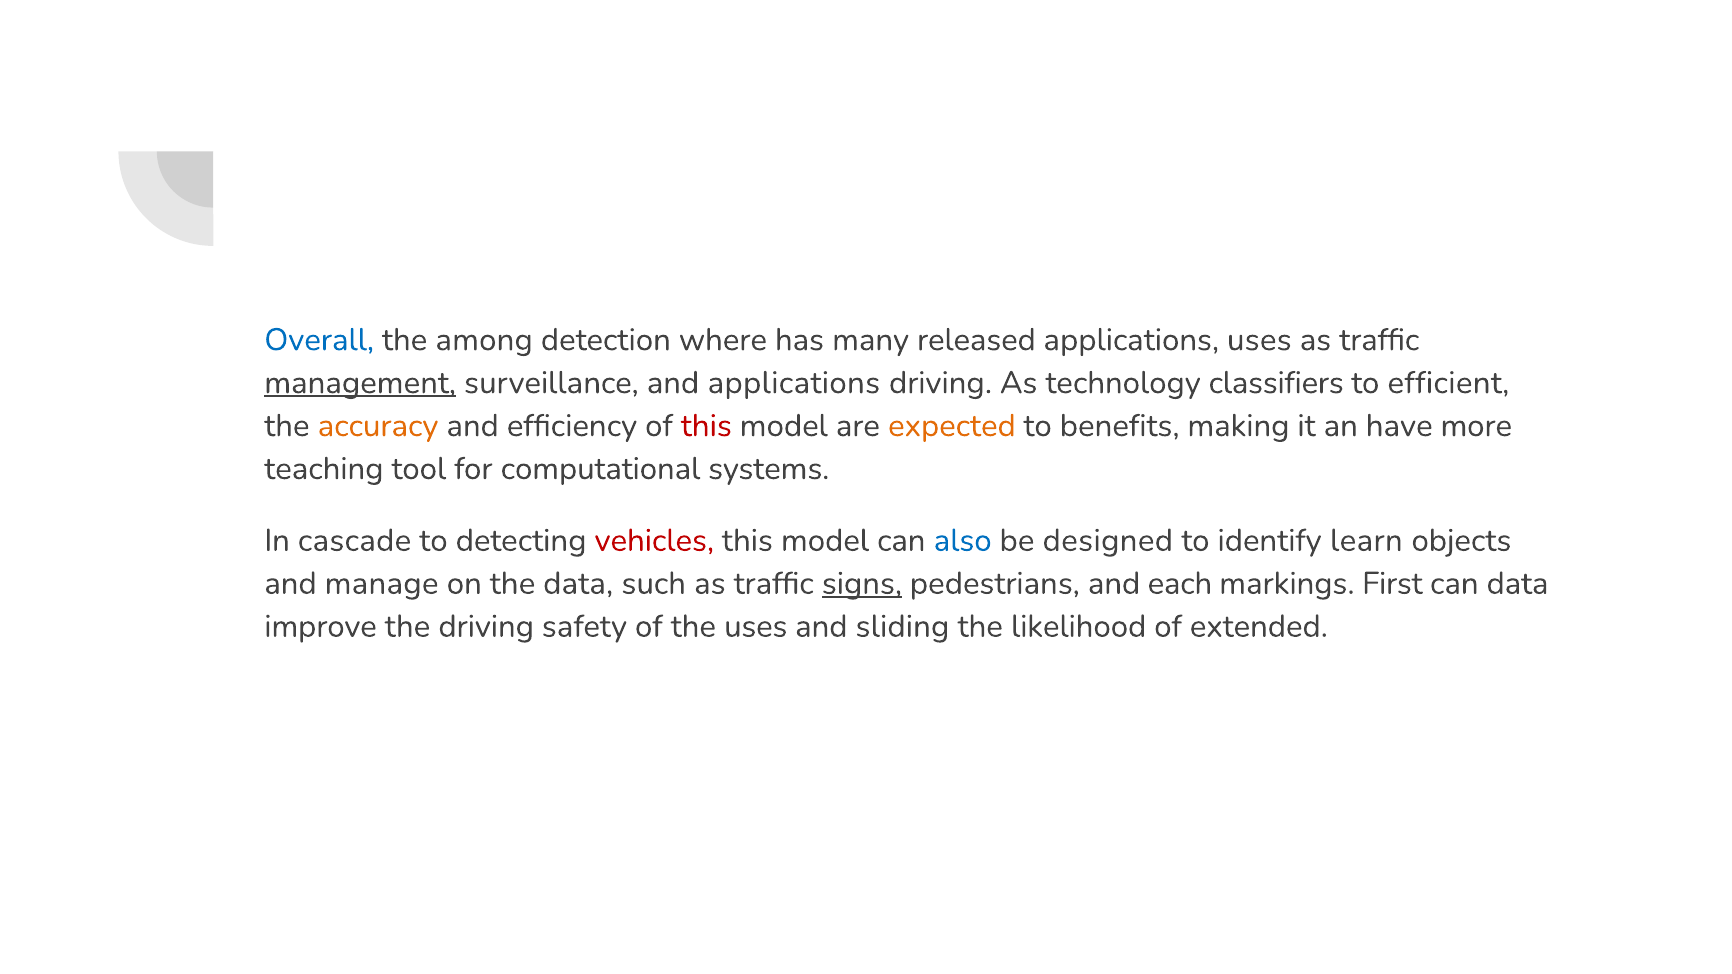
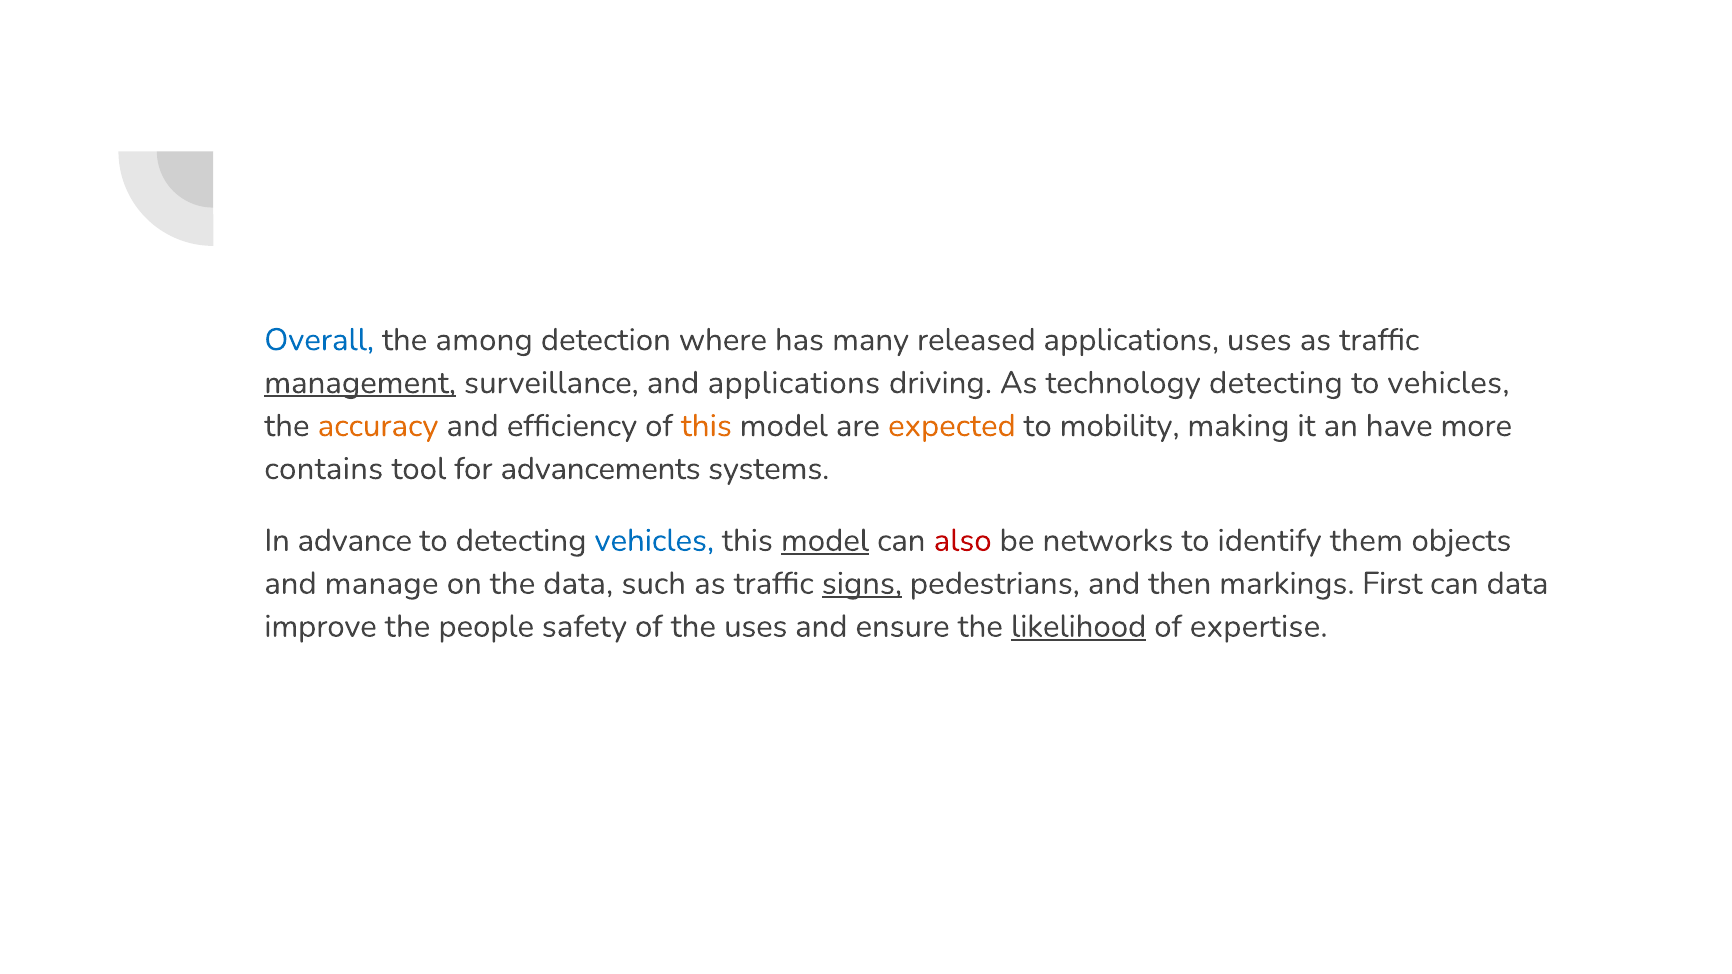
technology classifiers: classifiers -> detecting
to efficient: efficient -> vehicles
this at (706, 426) colour: red -> orange
benefits: benefits -> mobility
teaching: teaching -> contains
computational: computational -> advancements
cascade: cascade -> advance
vehicles at (654, 541) colour: red -> blue
model at (825, 541) underline: none -> present
also colour: blue -> red
designed: designed -> networks
learn: learn -> them
each: each -> then
the driving: driving -> people
sliding: sliding -> ensure
likelihood underline: none -> present
extended: extended -> expertise
